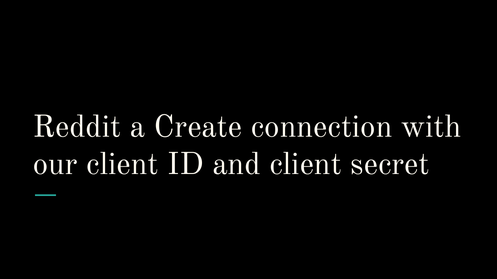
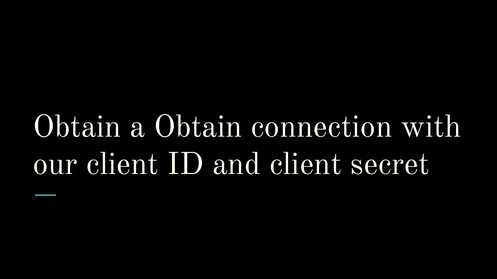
Reddit at (77, 127): Reddit -> Obtain
a Create: Create -> Obtain
